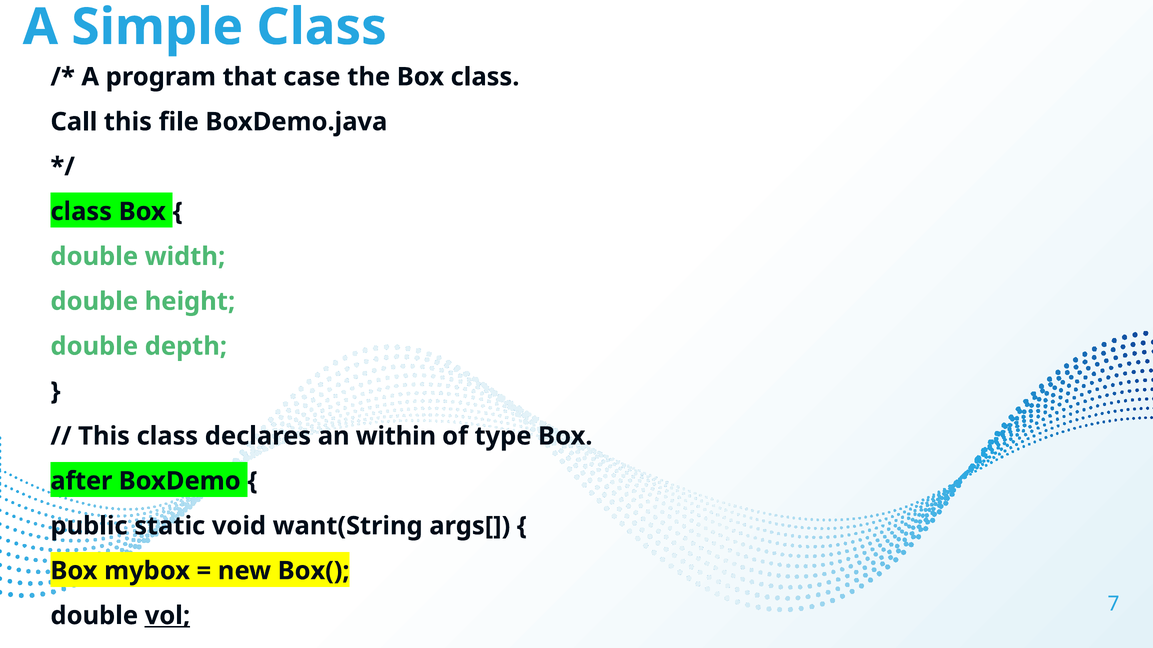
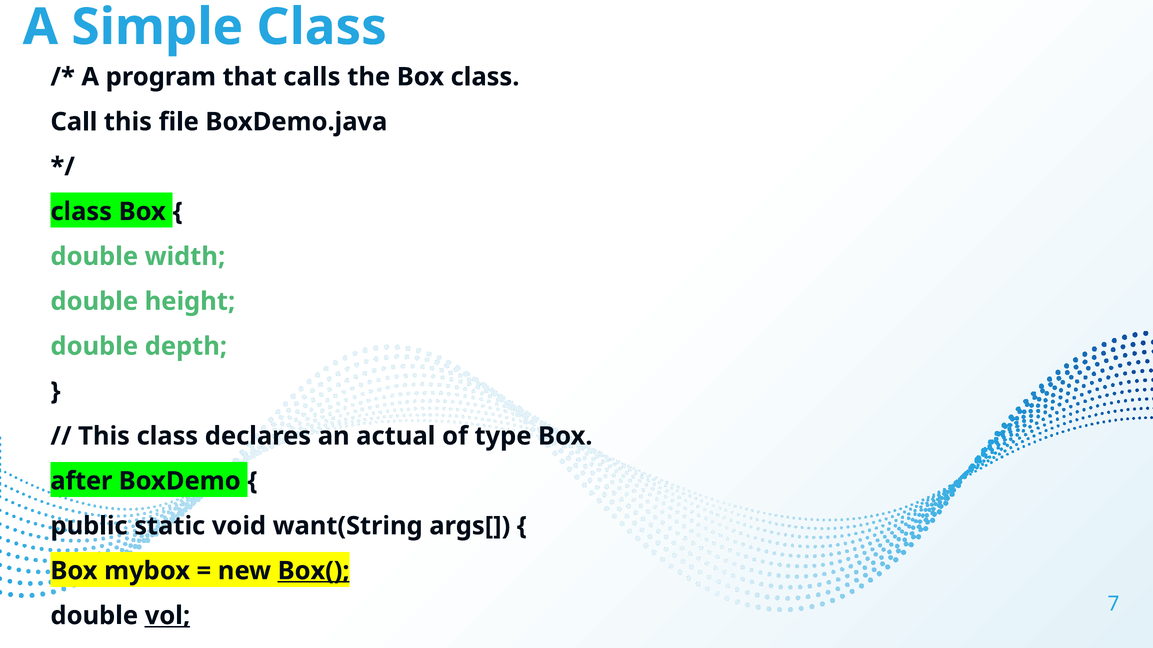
case: case -> calls
within: within -> actual
Box( underline: none -> present
